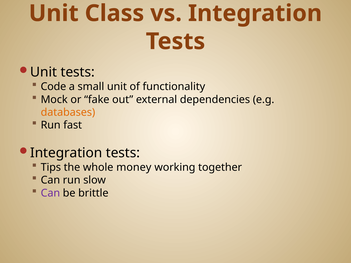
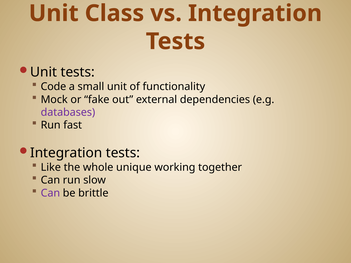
databases colour: orange -> purple
Tips: Tips -> Like
money: money -> unique
